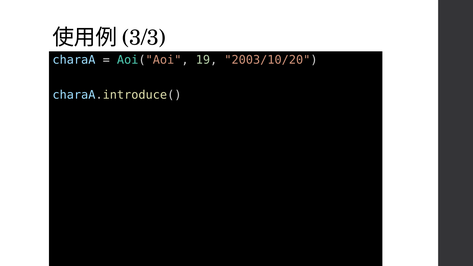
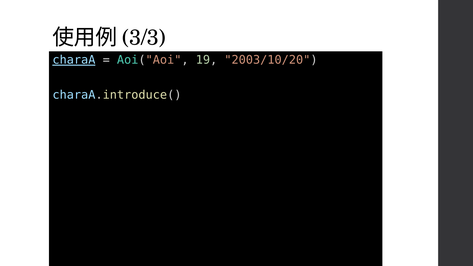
charaA underline: none -> present
